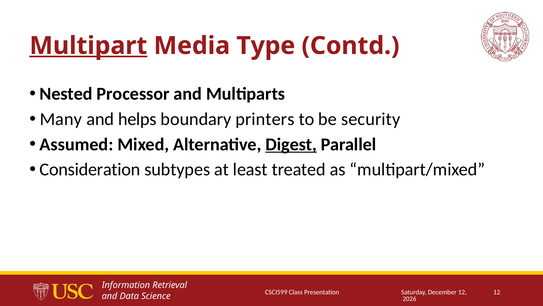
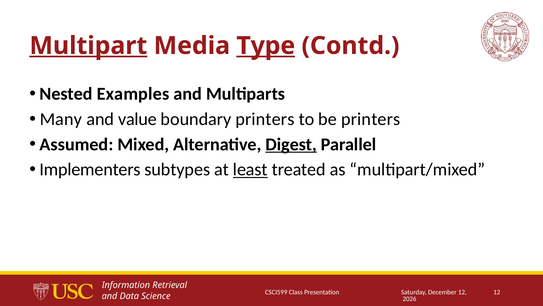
Type underline: none -> present
Processor: Processor -> Examples
helps: helps -> value
be security: security -> printers
Consideration: Consideration -> Implementers
least underline: none -> present
